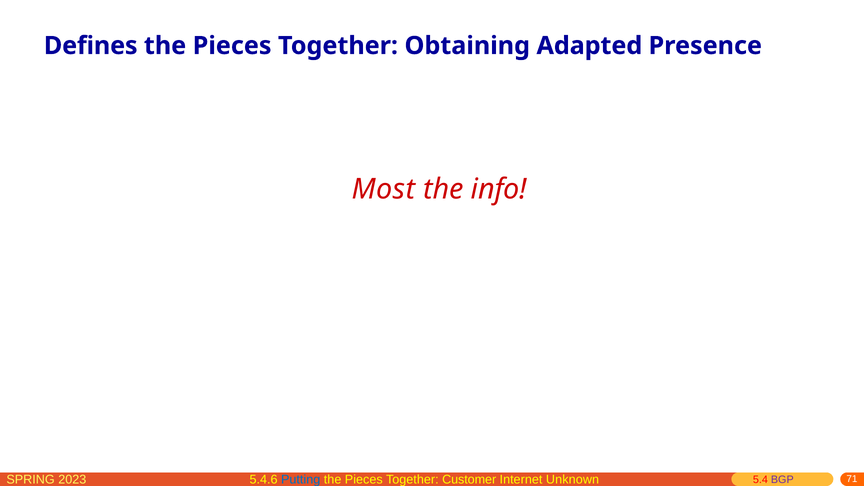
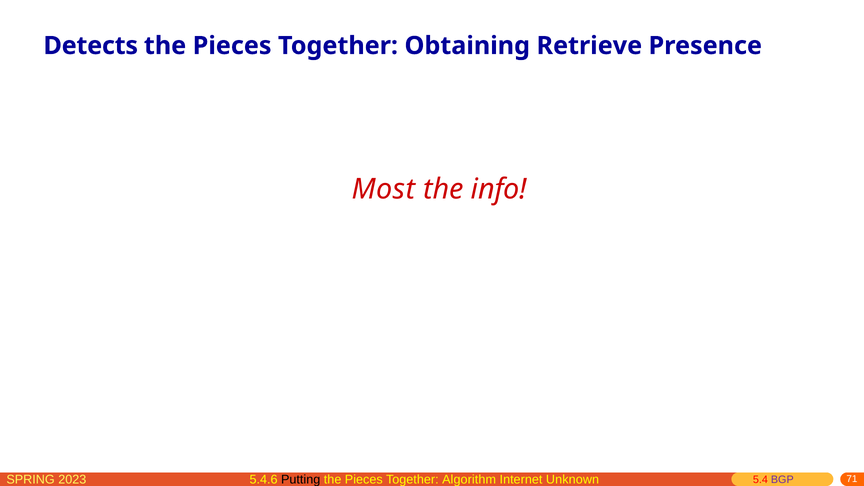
Defines: Defines -> Detects
Adapted: Adapted -> Retrieve
Putting colour: blue -> black
Customer: Customer -> Algorithm
